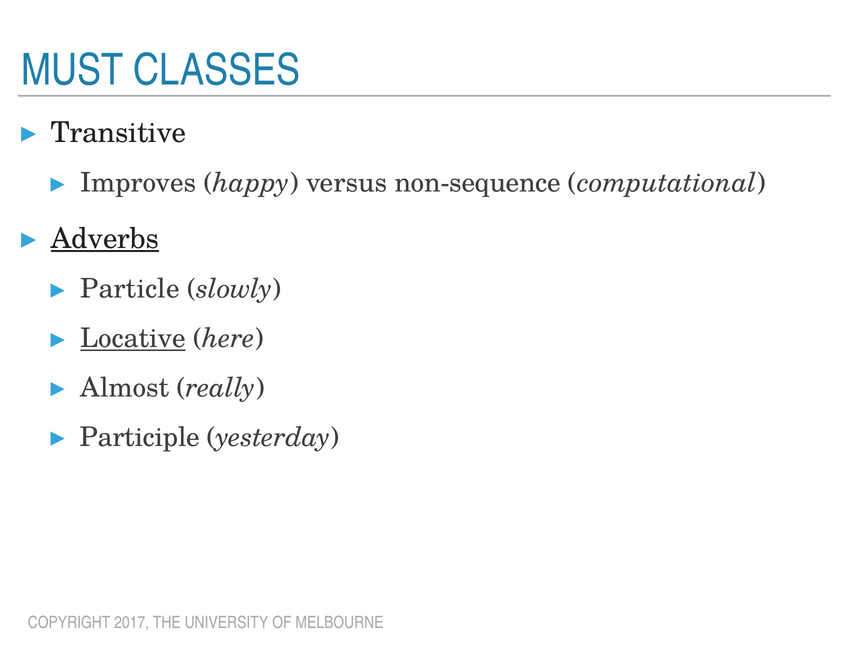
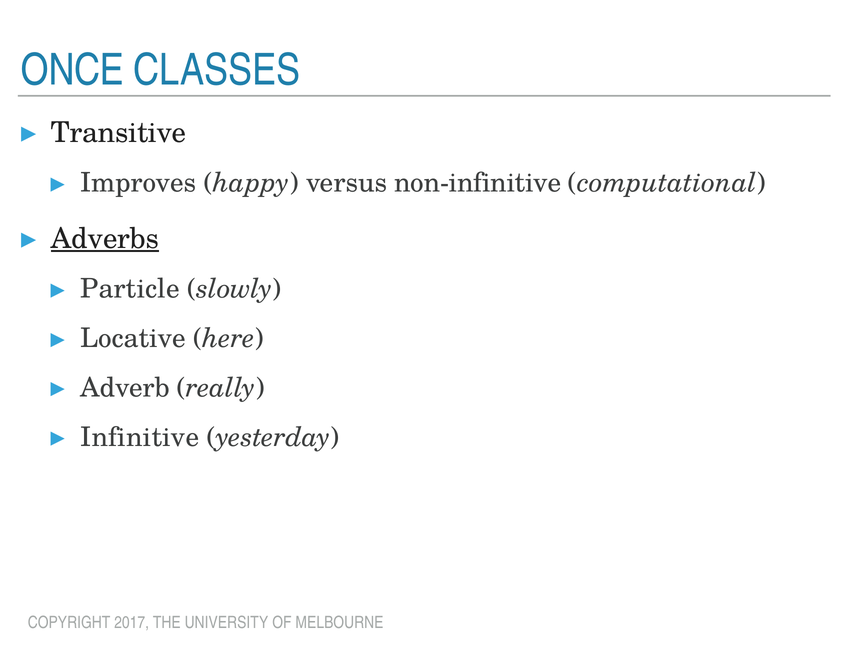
MUST: MUST -> ONCE
non-sequence: non-sequence -> non-infinitive
Locative underline: present -> none
Almost: Almost -> Adverb
Participle: Participle -> Infinitive
